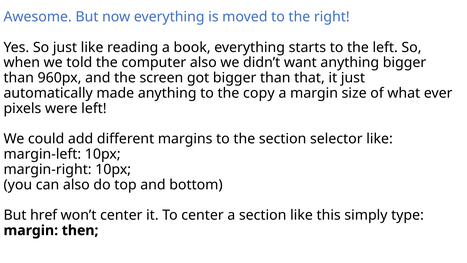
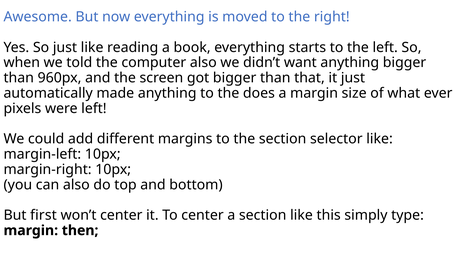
copy: copy -> does
href: href -> first
